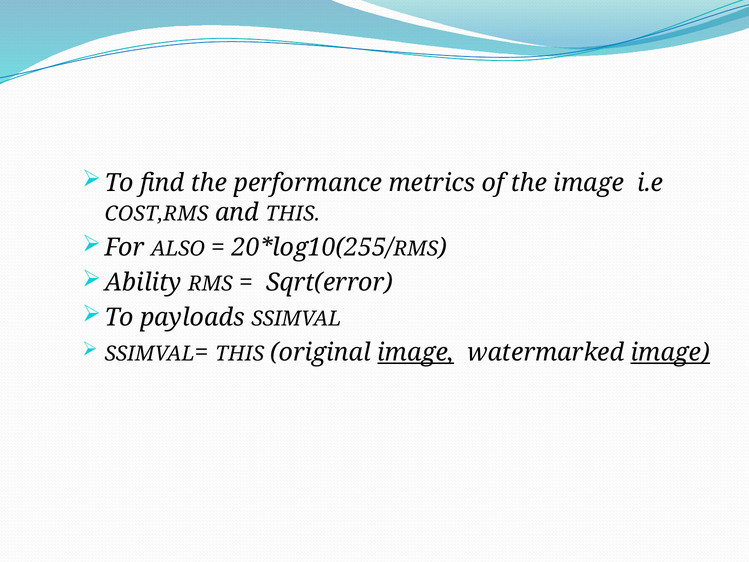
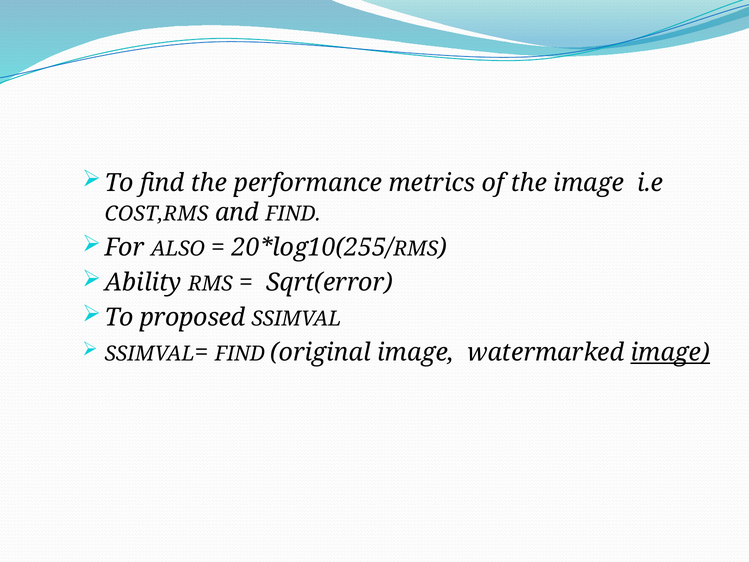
and THIS: THIS -> FIND
payloads: payloads -> proposed
THIS at (240, 354): THIS -> FIND
image at (416, 352) underline: present -> none
